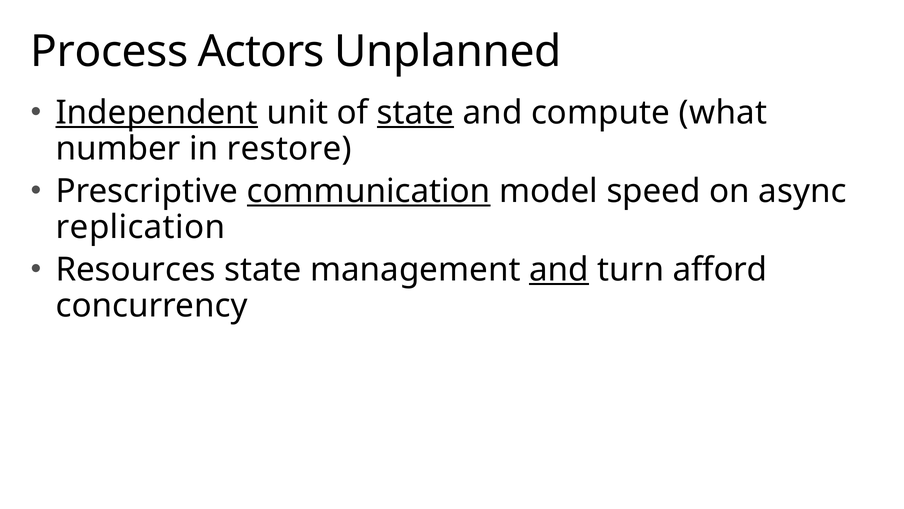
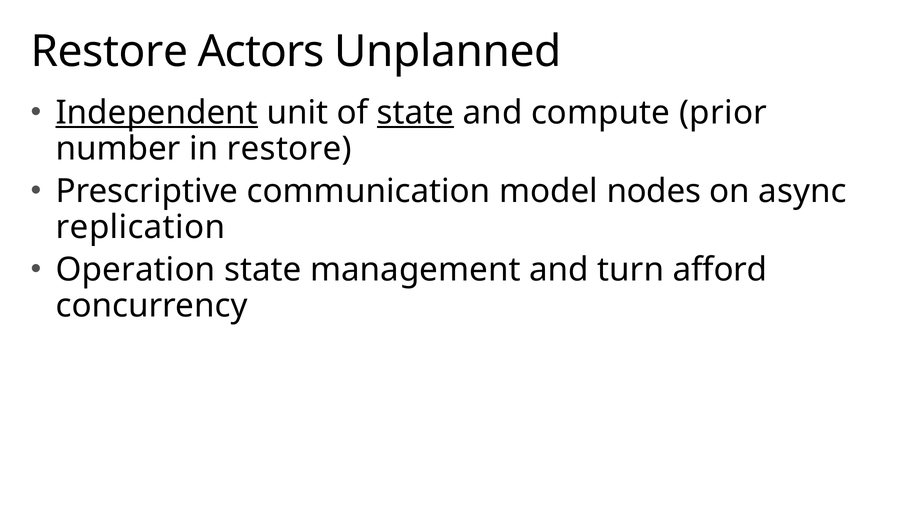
Process at (109, 52): Process -> Restore
what: what -> prior
communication underline: present -> none
speed: speed -> nodes
Resources: Resources -> Operation
and at (559, 269) underline: present -> none
